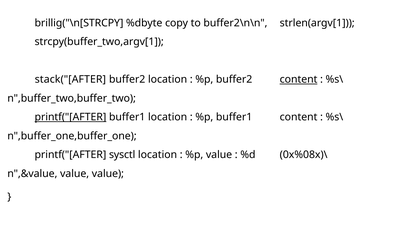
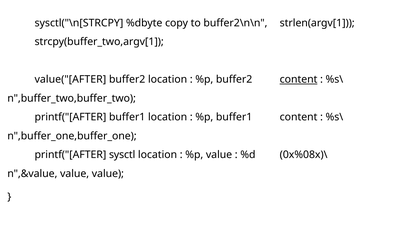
brillig("\n[STRCPY: brillig("\n[STRCPY -> sysctl("\n[STRCPY
stack("[AFTER: stack("[AFTER -> value("[AFTER
printf("[AFTER at (70, 117) underline: present -> none
